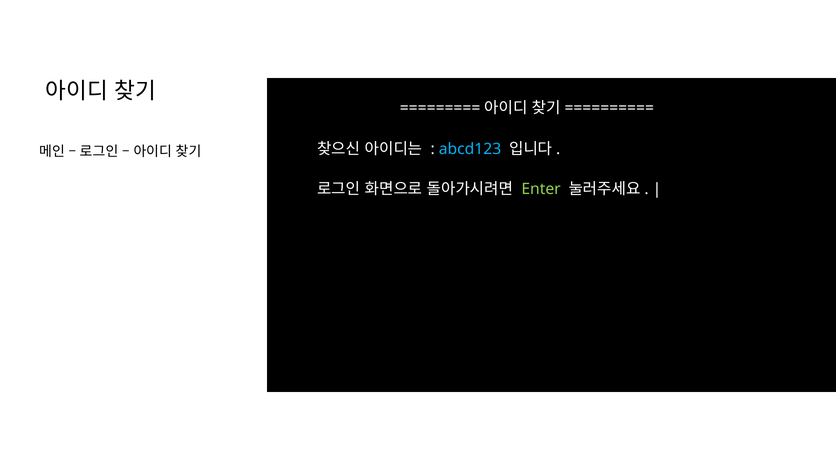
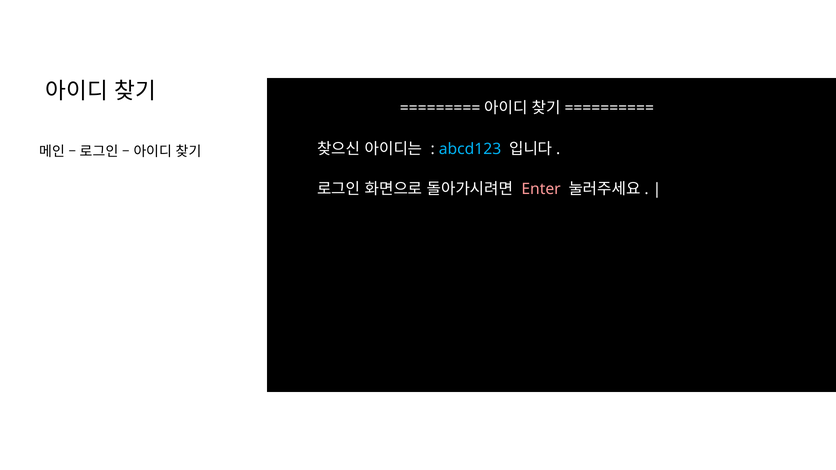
Enter colour: light green -> pink
